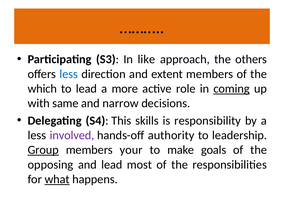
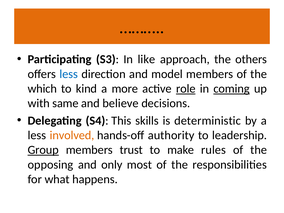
extent: extent -> model
to lead: lead -> kind
role underline: none -> present
narrow: narrow -> believe
responsibility: responsibility -> deterministic
involved colour: purple -> orange
your: your -> trust
goals: goals -> rules
and lead: lead -> only
what underline: present -> none
